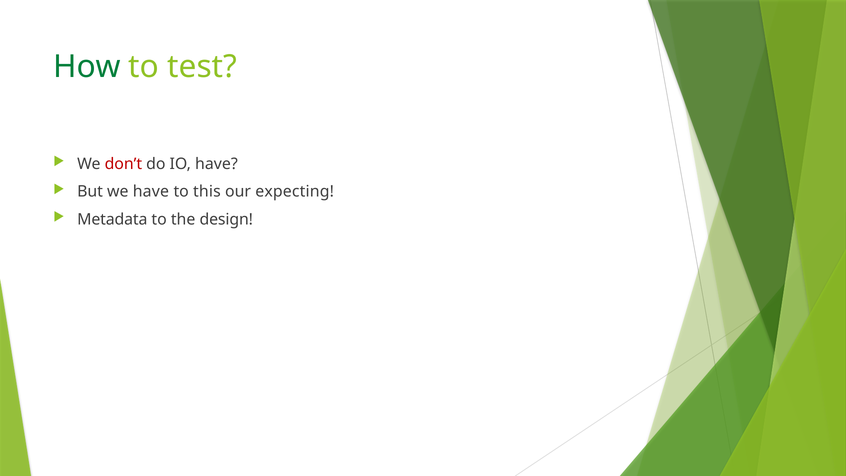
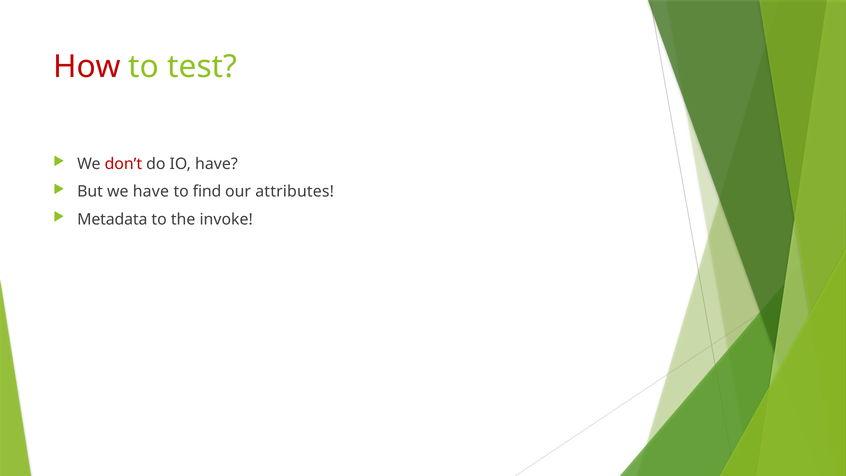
How colour: green -> red
this: this -> find
expecting: expecting -> attributes
design: design -> invoke
